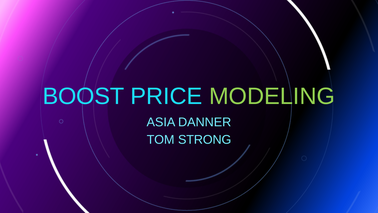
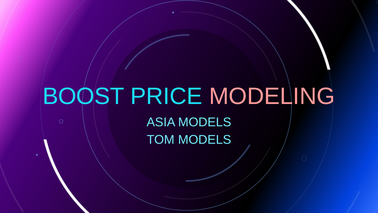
MODELING colour: light green -> pink
ASIA DANNER: DANNER -> MODELS
TOM STRONG: STRONG -> MODELS
